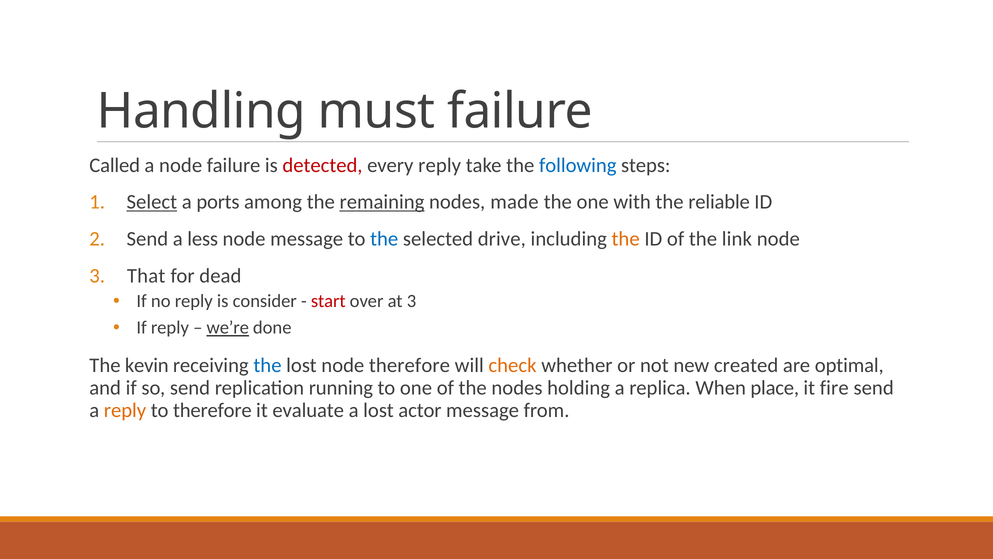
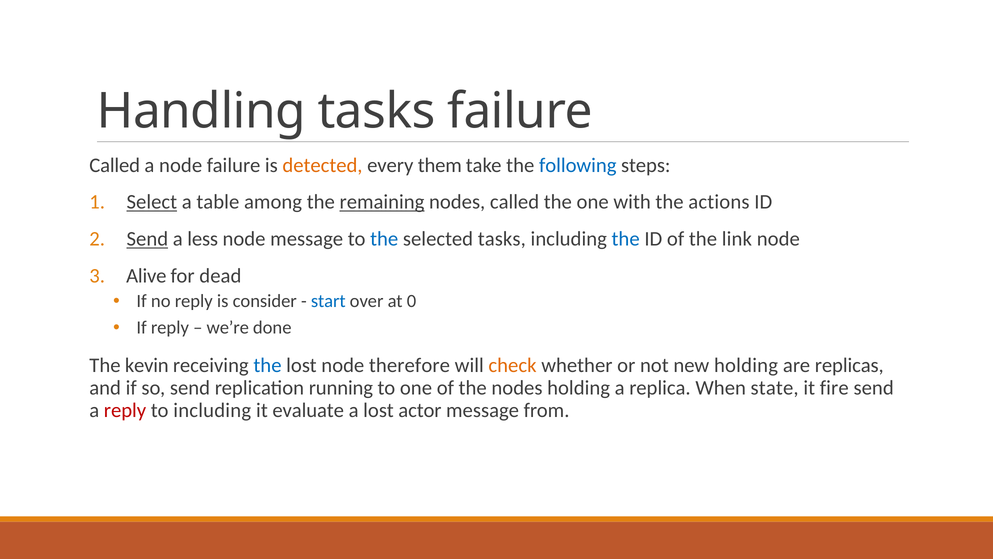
Handling must: must -> tasks
detected colour: red -> orange
every reply: reply -> them
ports: ports -> table
nodes made: made -> called
reliable: reliable -> actions
Send at (147, 239) underline: none -> present
selected drive: drive -> tasks
the at (626, 239) colour: orange -> blue
That: That -> Alive
start colour: red -> blue
at 3: 3 -> 0
we’re underline: present -> none
new created: created -> holding
optimal: optimal -> replicas
place: place -> state
reply at (125, 410) colour: orange -> red
to therefore: therefore -> including
